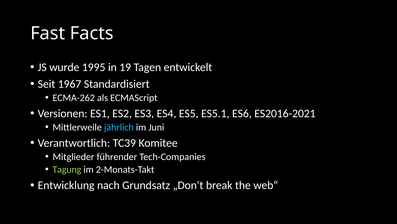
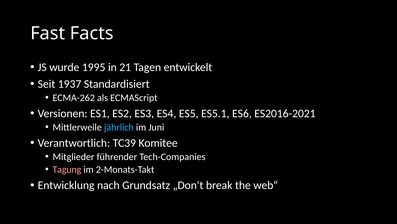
19: 19 -> 21
1967: 1967 -> 1937
Tagung colour: light green -> pink
